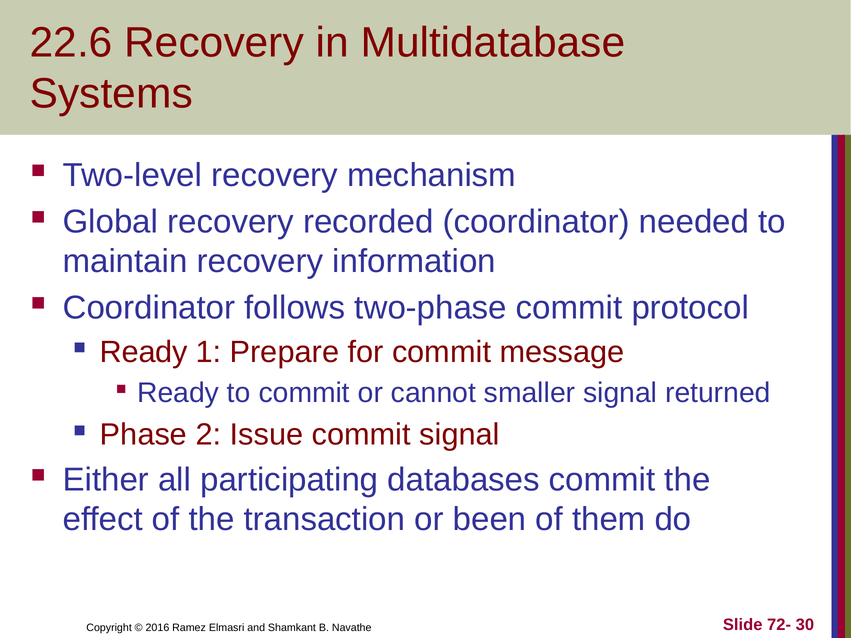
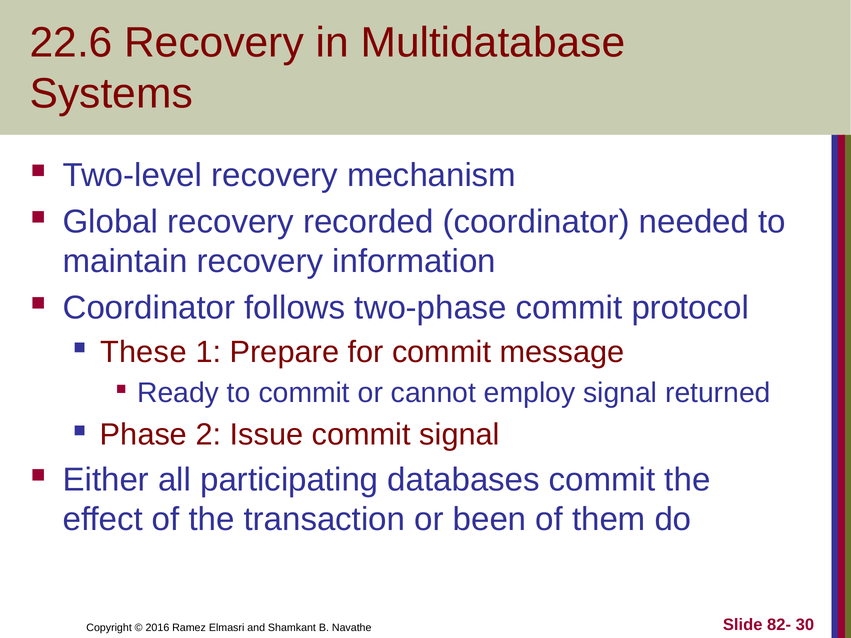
Ready at (144, 352): Ready -> These
smaller: smaller -> employ
72-: 72- -> 82-
